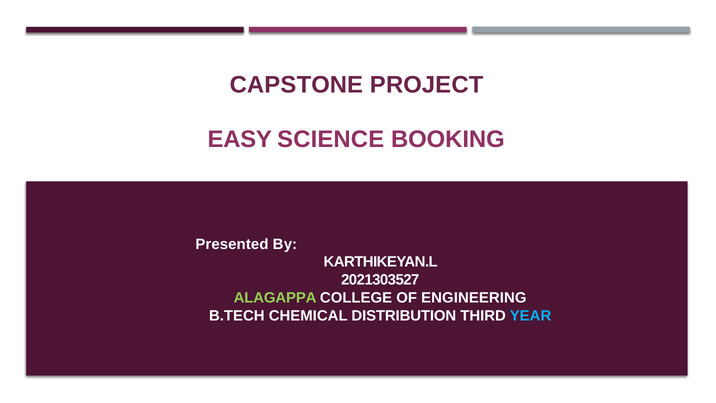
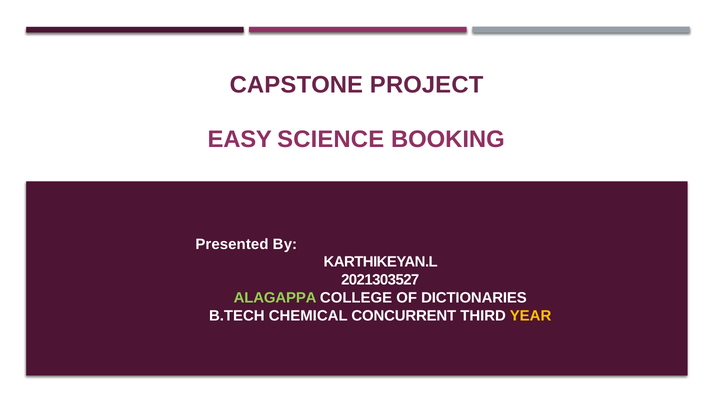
ENGINEERING: ENGINEERING -> DICTIONARIES
DISTRIBUTION: DISTRIBUTION -> CONCURRENT
YEAR colour: light blue -> yellow
